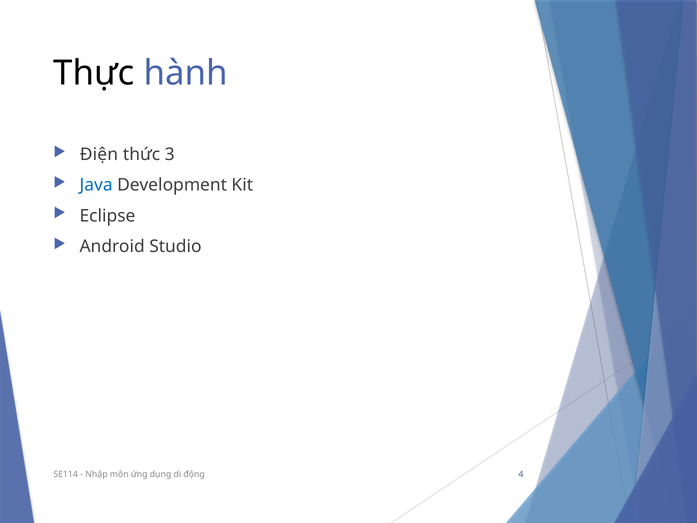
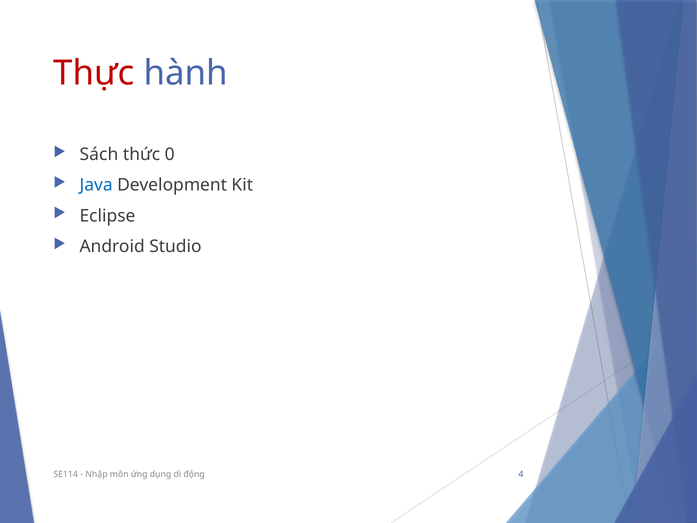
Thực colour: black -> red
Điện: Điện -> Sách
3: 3 -> 0
